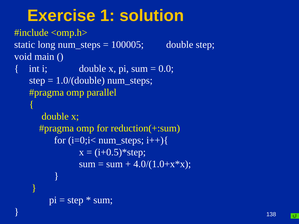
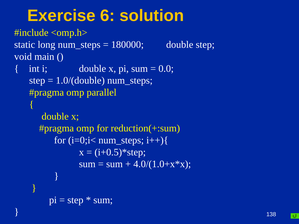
1: 1 -> 6
100005: 100005 -> 180000
